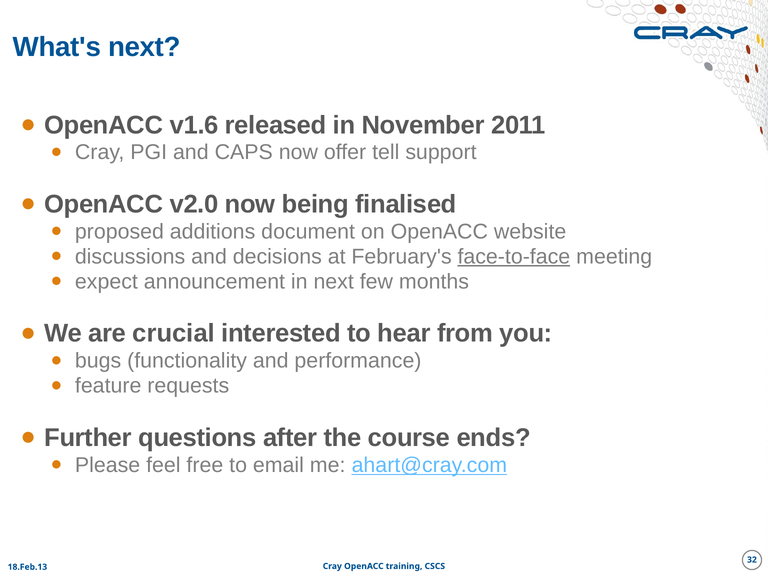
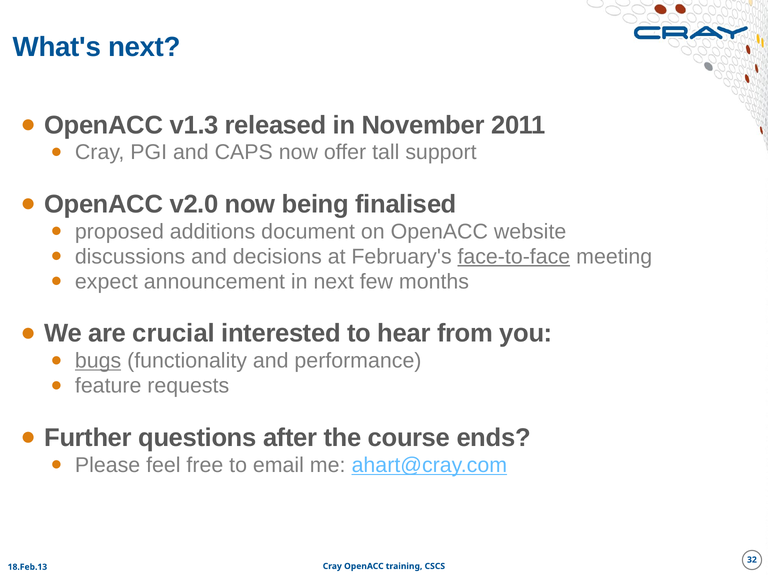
v1.6: v1.6 -> v1.3
tell: tell -> tall
bugs underline: none -> present
